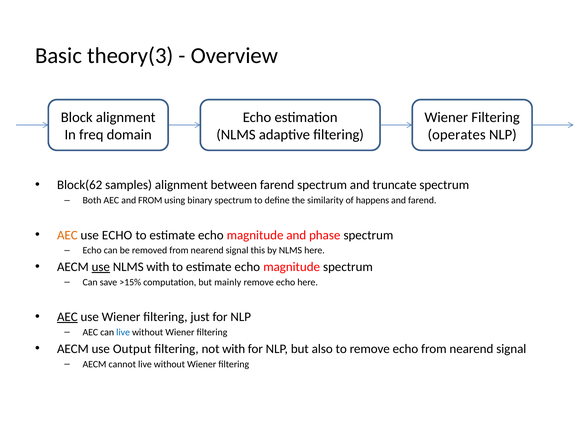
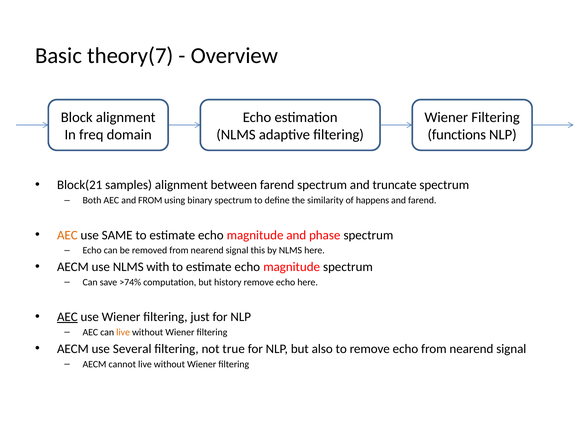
theory(3: theory(3 -> theory(7
operates: operates -> functions
Block(62: Block(62 -> Block(21
use ECHO: ECHO -> SAME
use at (101, 267) underline: present -> none
>15%: >15% -> >74%
mainly: mainly -> history
live at (123, 332) colour: blue -> orange
Output: Output -> Several
not with: with -> true
